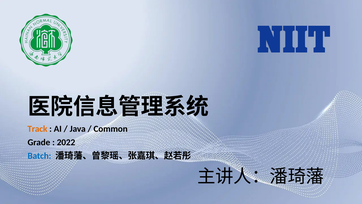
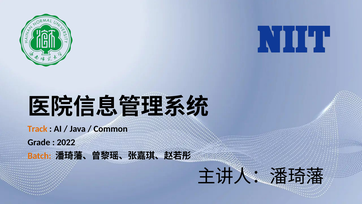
Batch colour: blue -> orange
